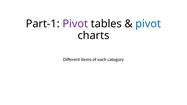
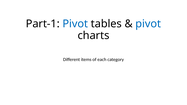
Pivot at (75, 24) colour: purple -> blue
